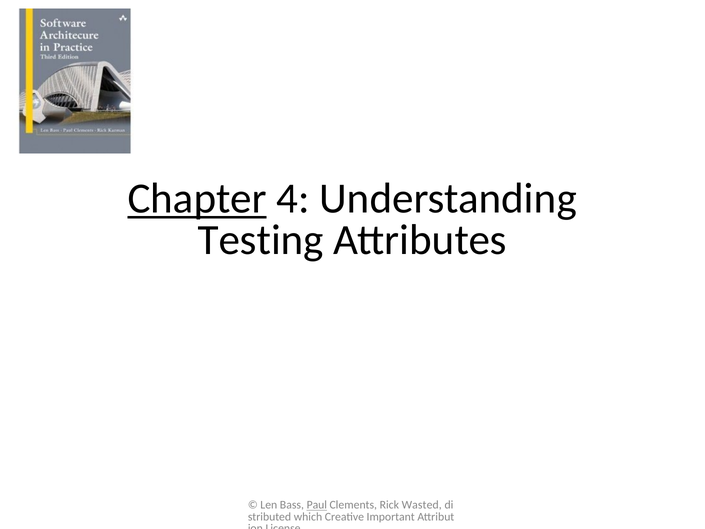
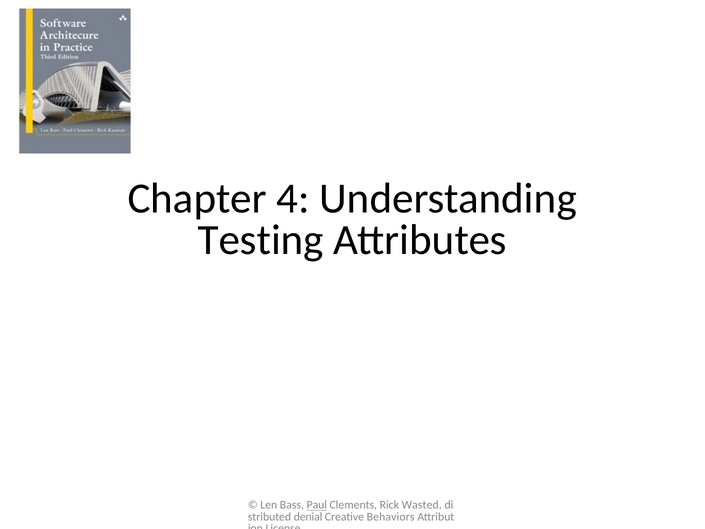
Chapter underline: present -> none
which: which -> denial
Important: Important -> Behaviors
